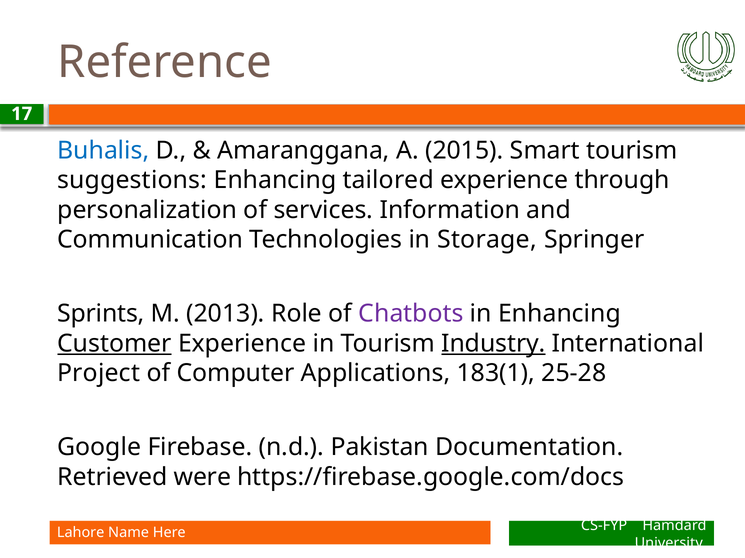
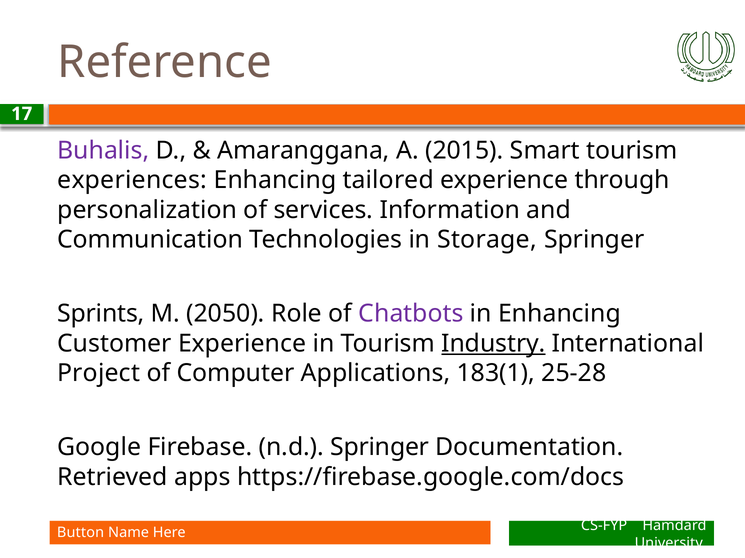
Buhalis colour: blue -> purple
suggestions: suggestions -> experiences
2013: 2013 -> 2050
Customer underline: present -> none
n.d Pakistan: Pakistan -> Springer
were: were -> apps
Lahore: Lahore -> Button
